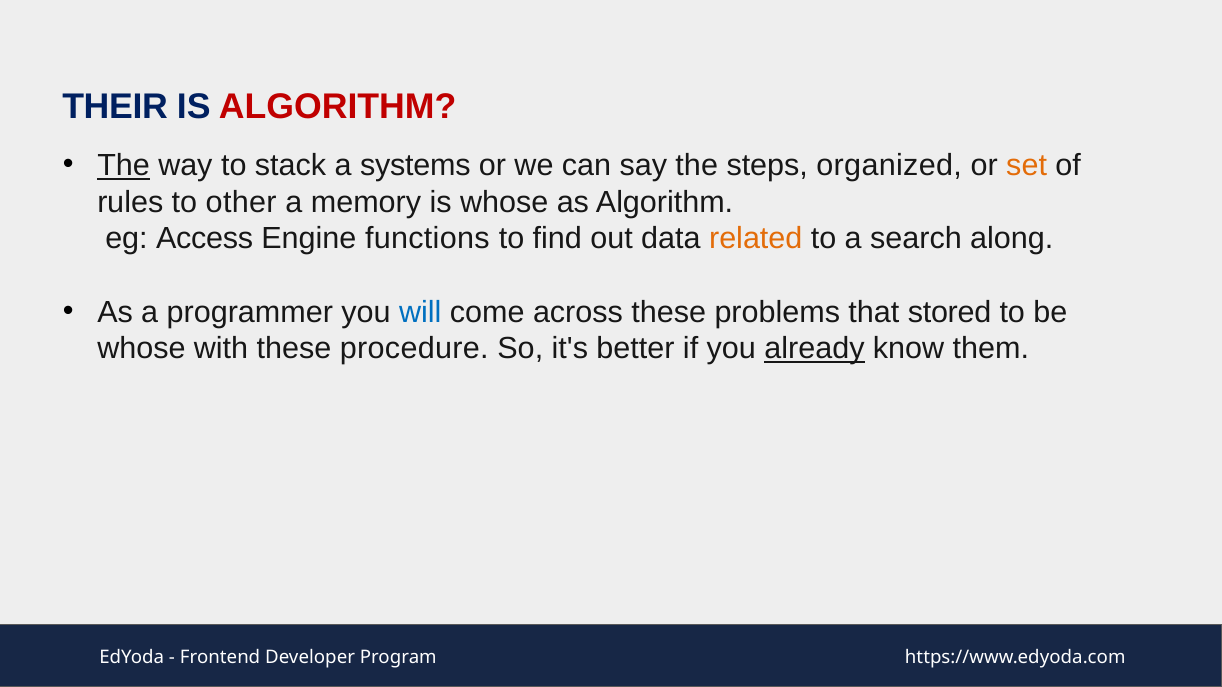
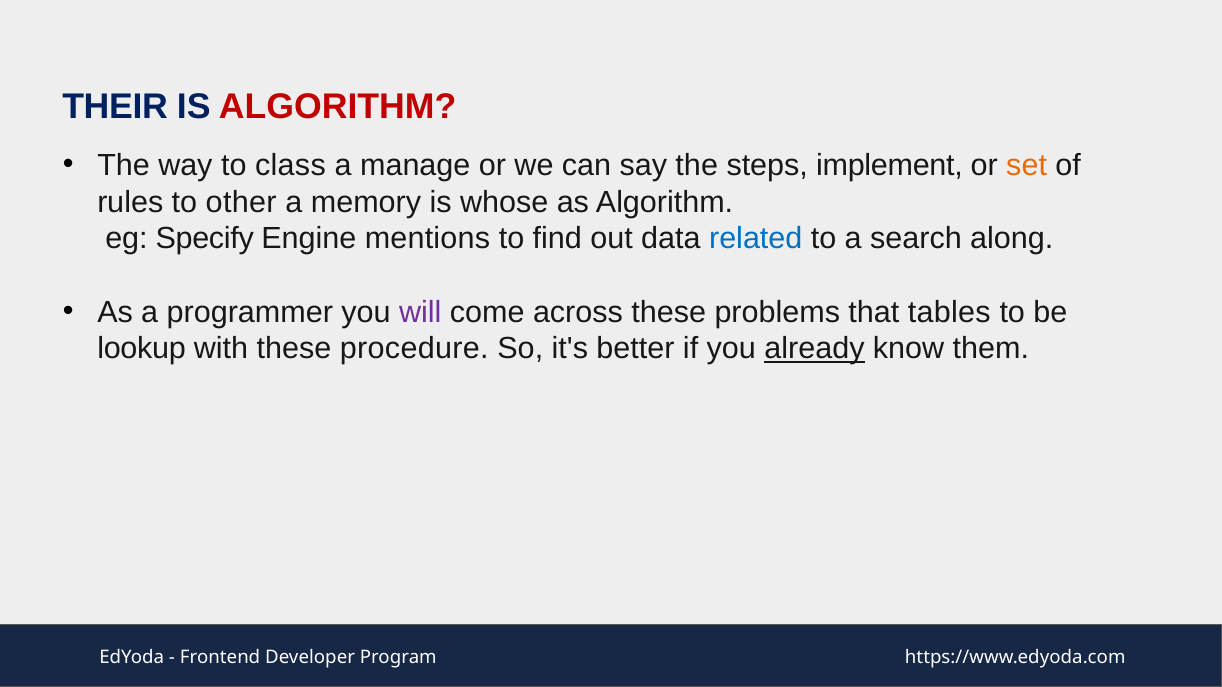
The at (124, 166) underline: present -> none
stack: stack -> class
systems: systems -> manage
organized: organized -> implement
Access: Access -> Specify
functions: functions -> mentions
related colour: orange -> blue
will colour: blue -> purple
stored: stored -> tables
whose at (141, 349): whose -> lookup
